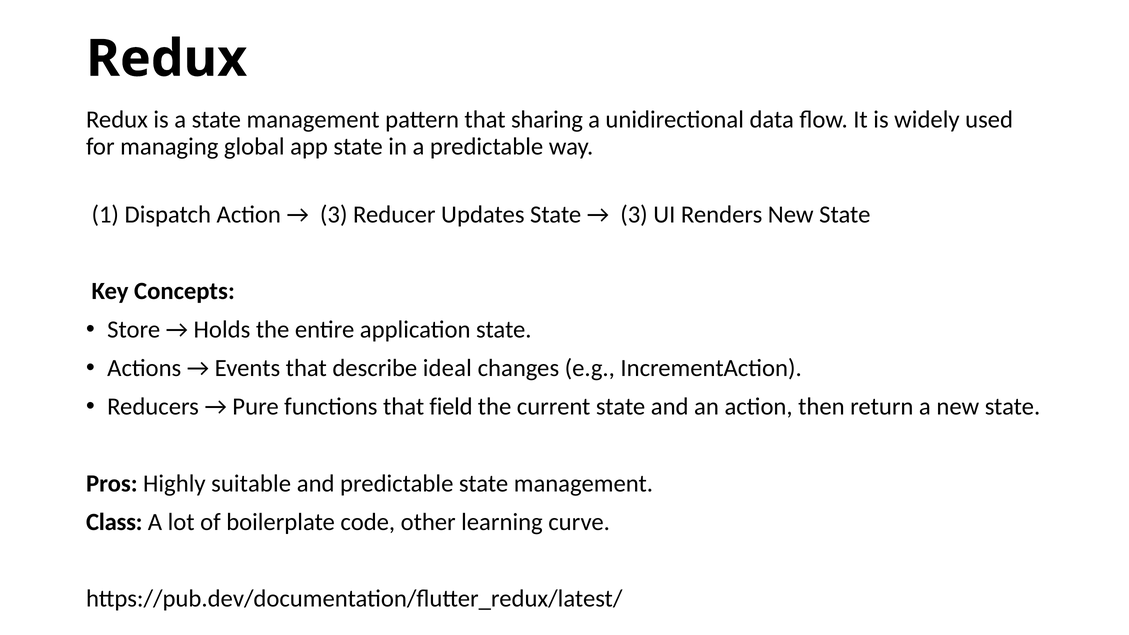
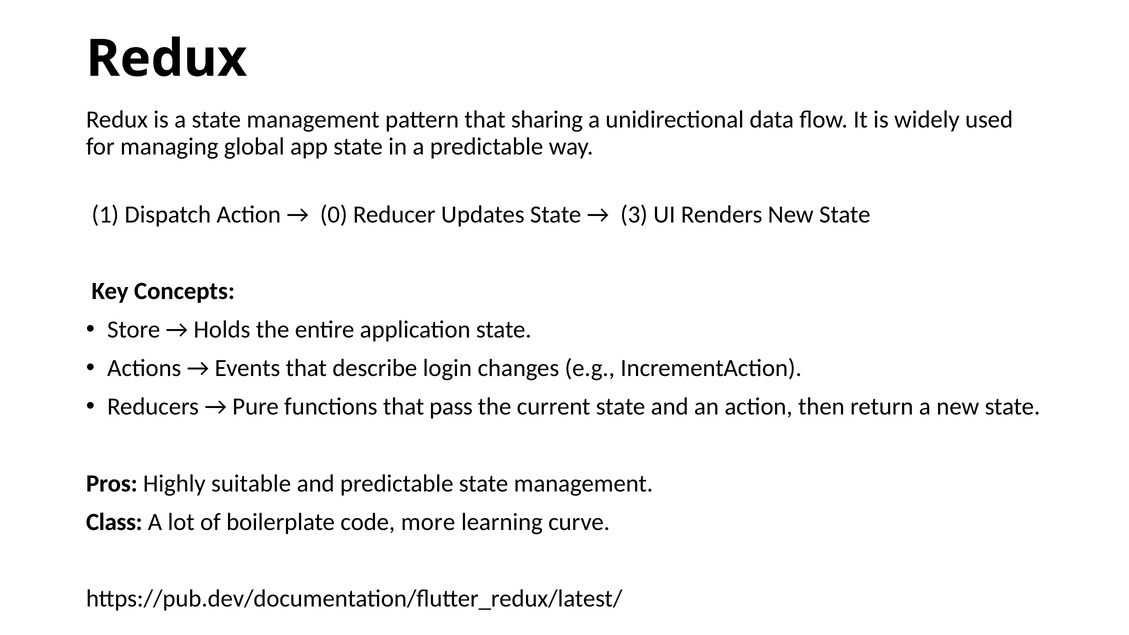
3 at (334, 214): 3 -> 0
ideal: ideal -> login
field: field -> pass
other: other -> more
